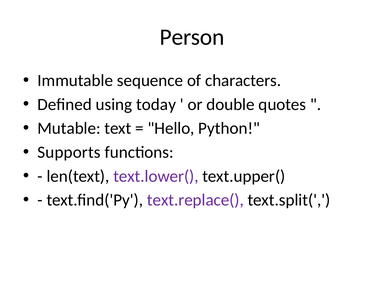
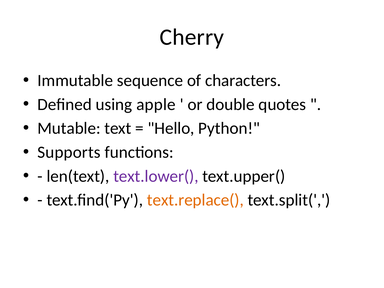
Person: Person -> Cherry
today: today -> apple
text.replace( colour: purple -> orange
